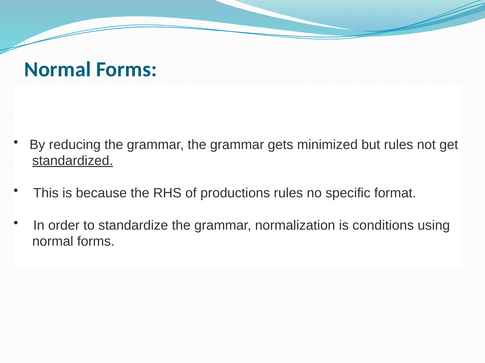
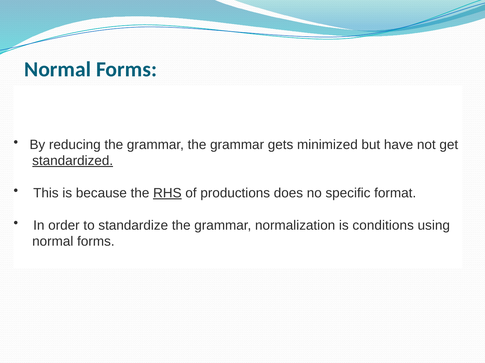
but rules: rules -> have
RHS underline: none -> present
productions rules: rules -> does
